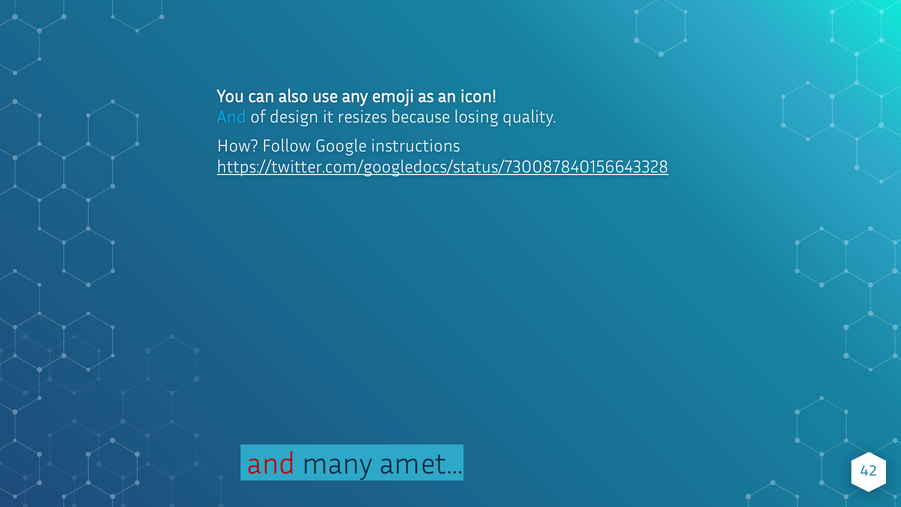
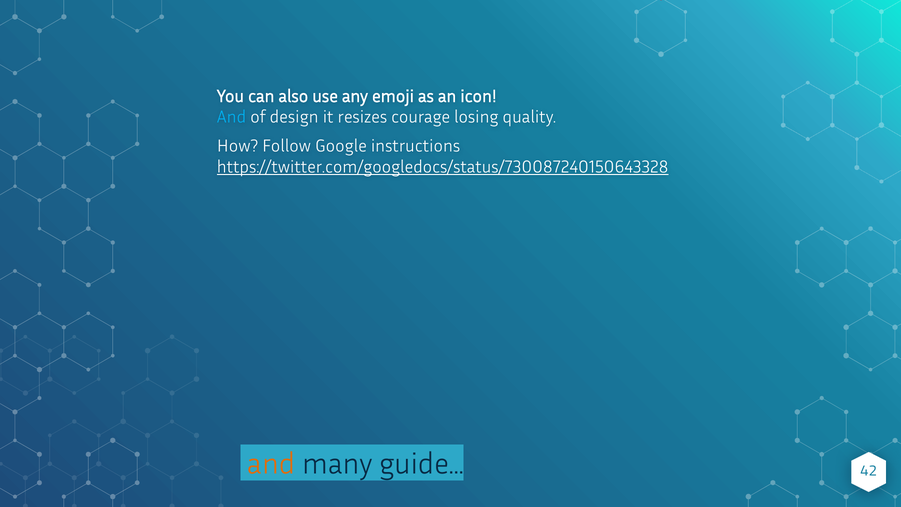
because: because -> courage
https://twitter.com/googledocs/status/730087840156643328: https://twitter.com/googledocs/status/730087840156643328 -> https://twitter.com/googledocs/status/730087240150643328
and at (271, 464) colour: red -> orange
amet: amet -> guide
